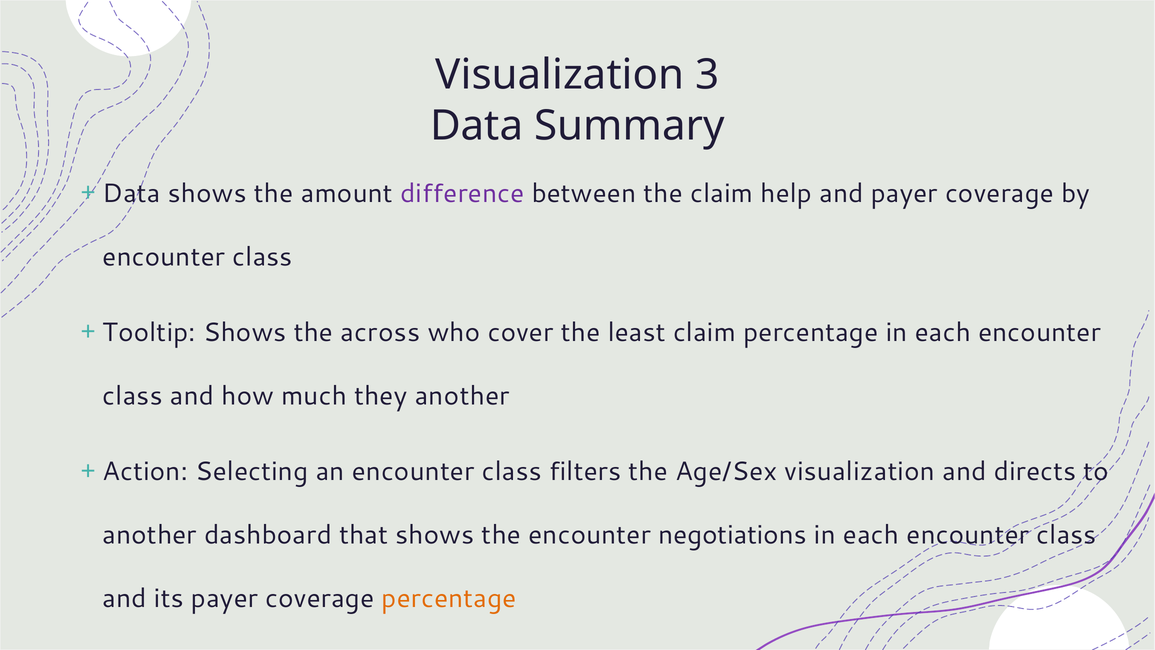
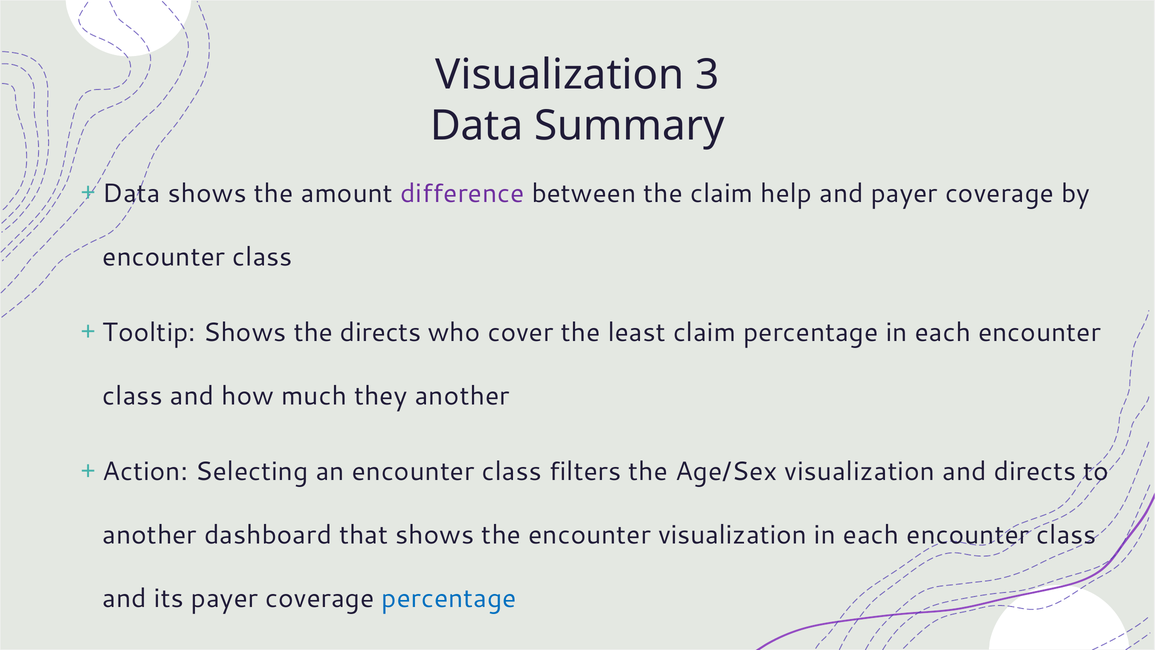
the across: across -> directs
encounter negotiations: negotiations -> visualization
percentage at (449, 598) colour: orange -> blue
